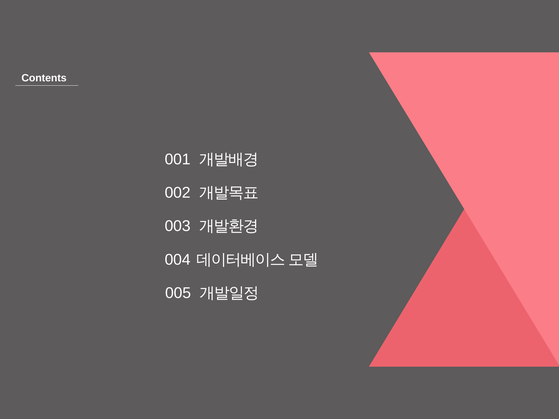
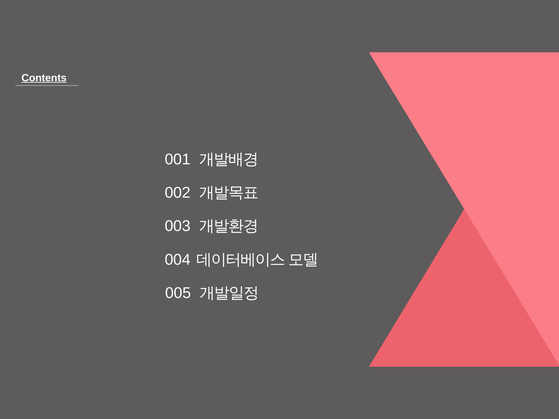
Contents underline: none -> present
